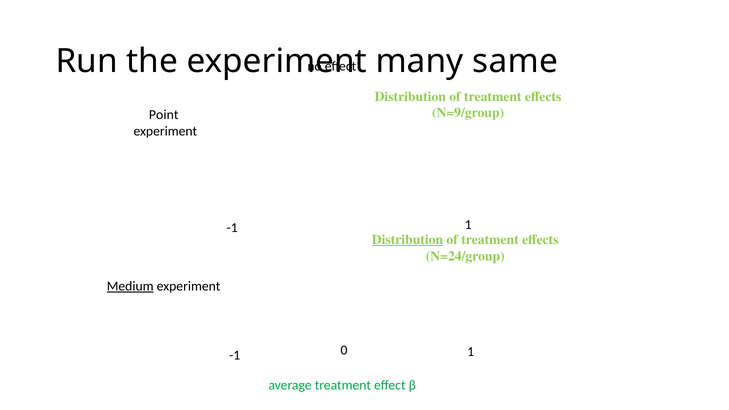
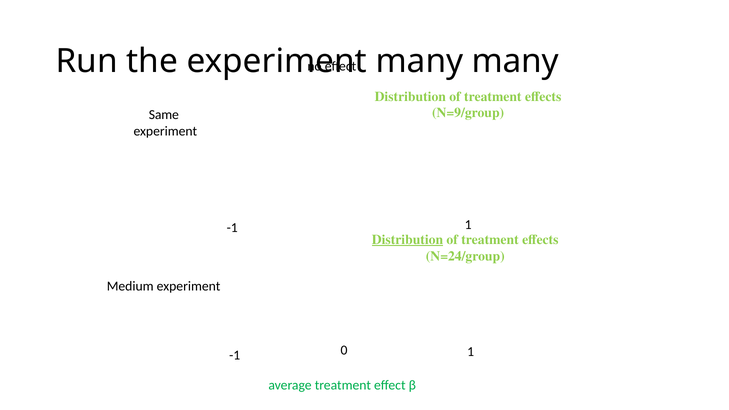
many same: same -> many
Point: Point -> Same
Medium underline: present -> none
